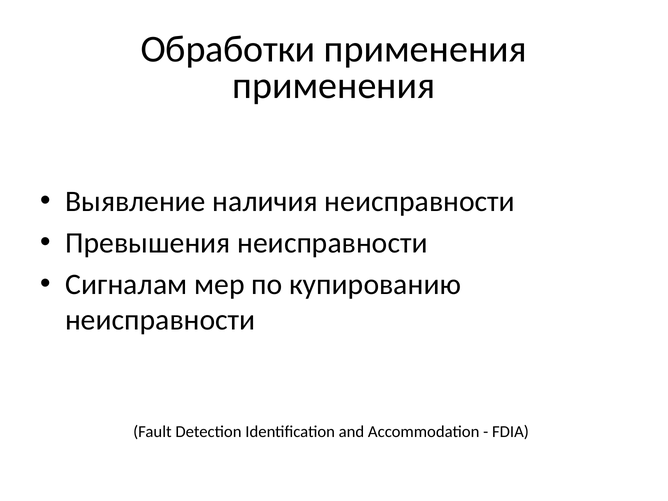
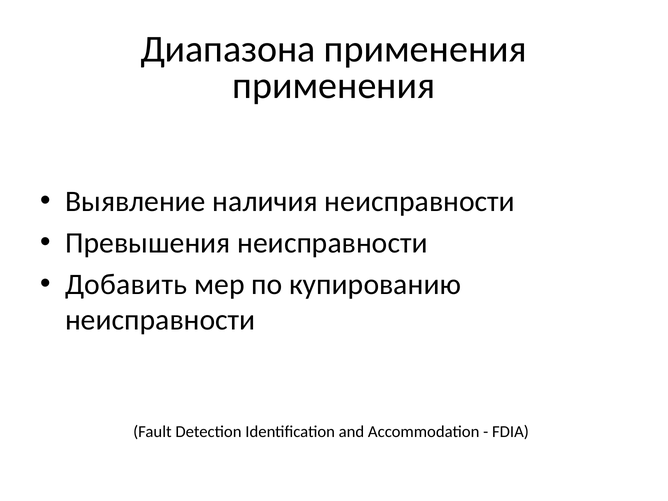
Обработки: Обработки -> Диапазона
Сигналам: Сигналам -> Добавить
